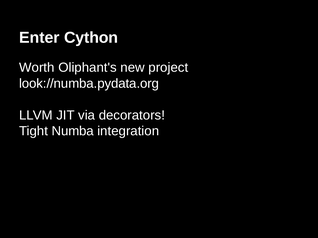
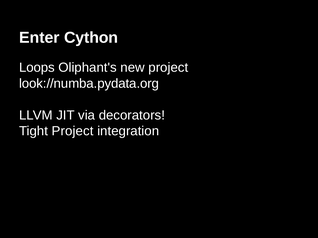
Worth: Worth -> Loops
Tight Numba: Numba -> Project
